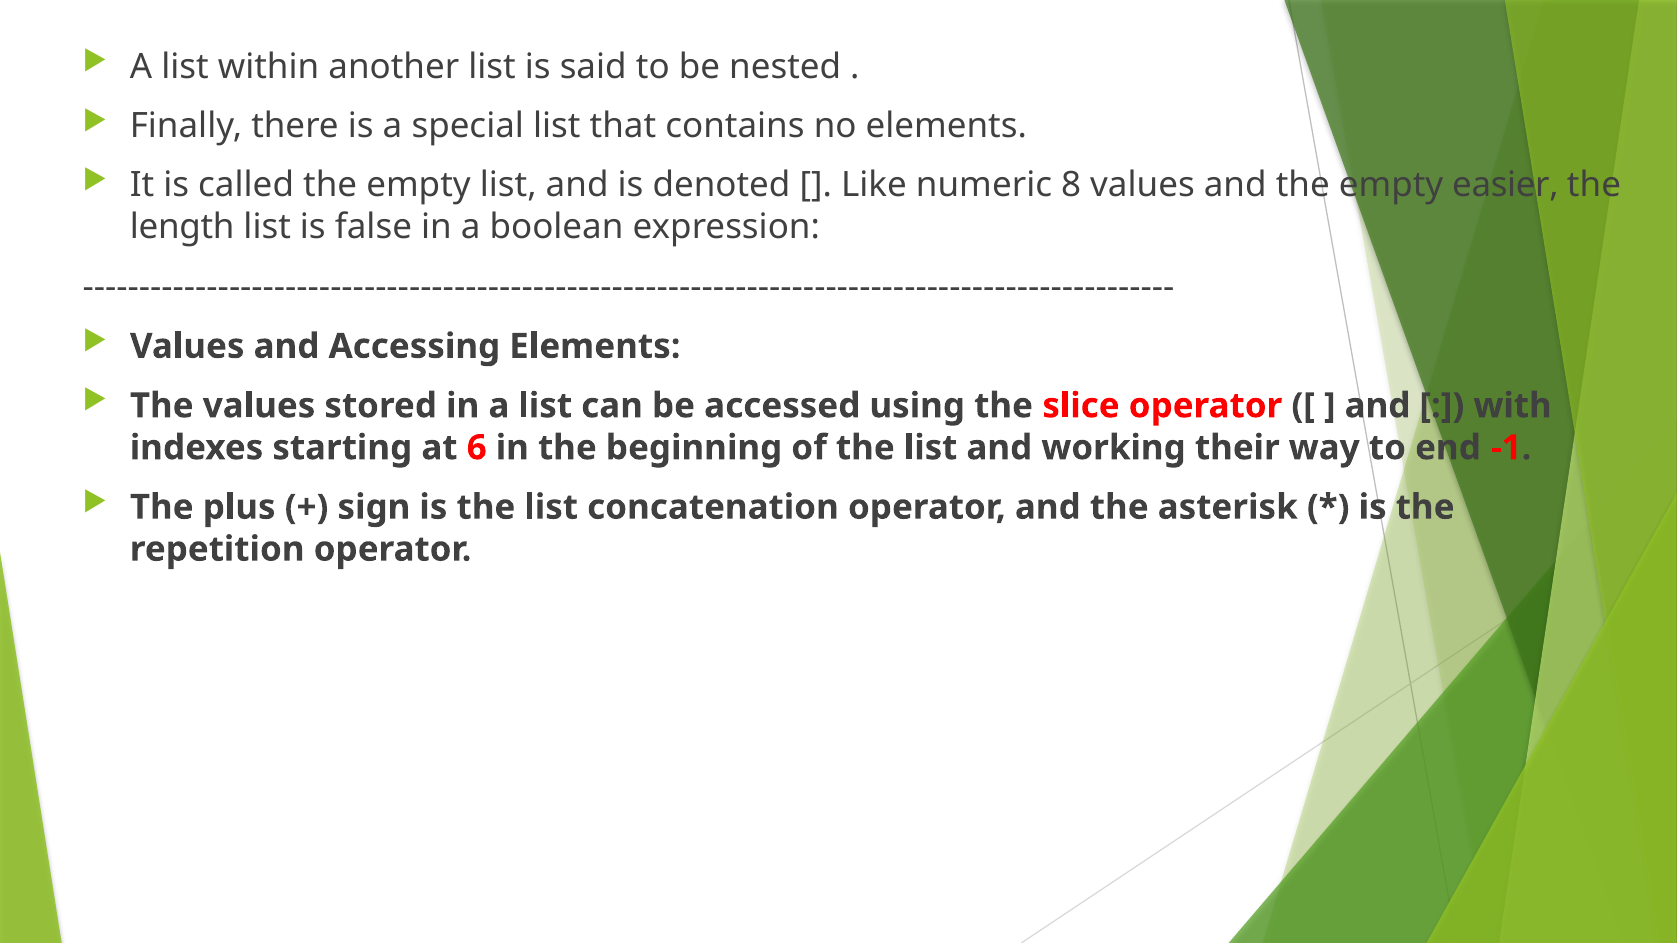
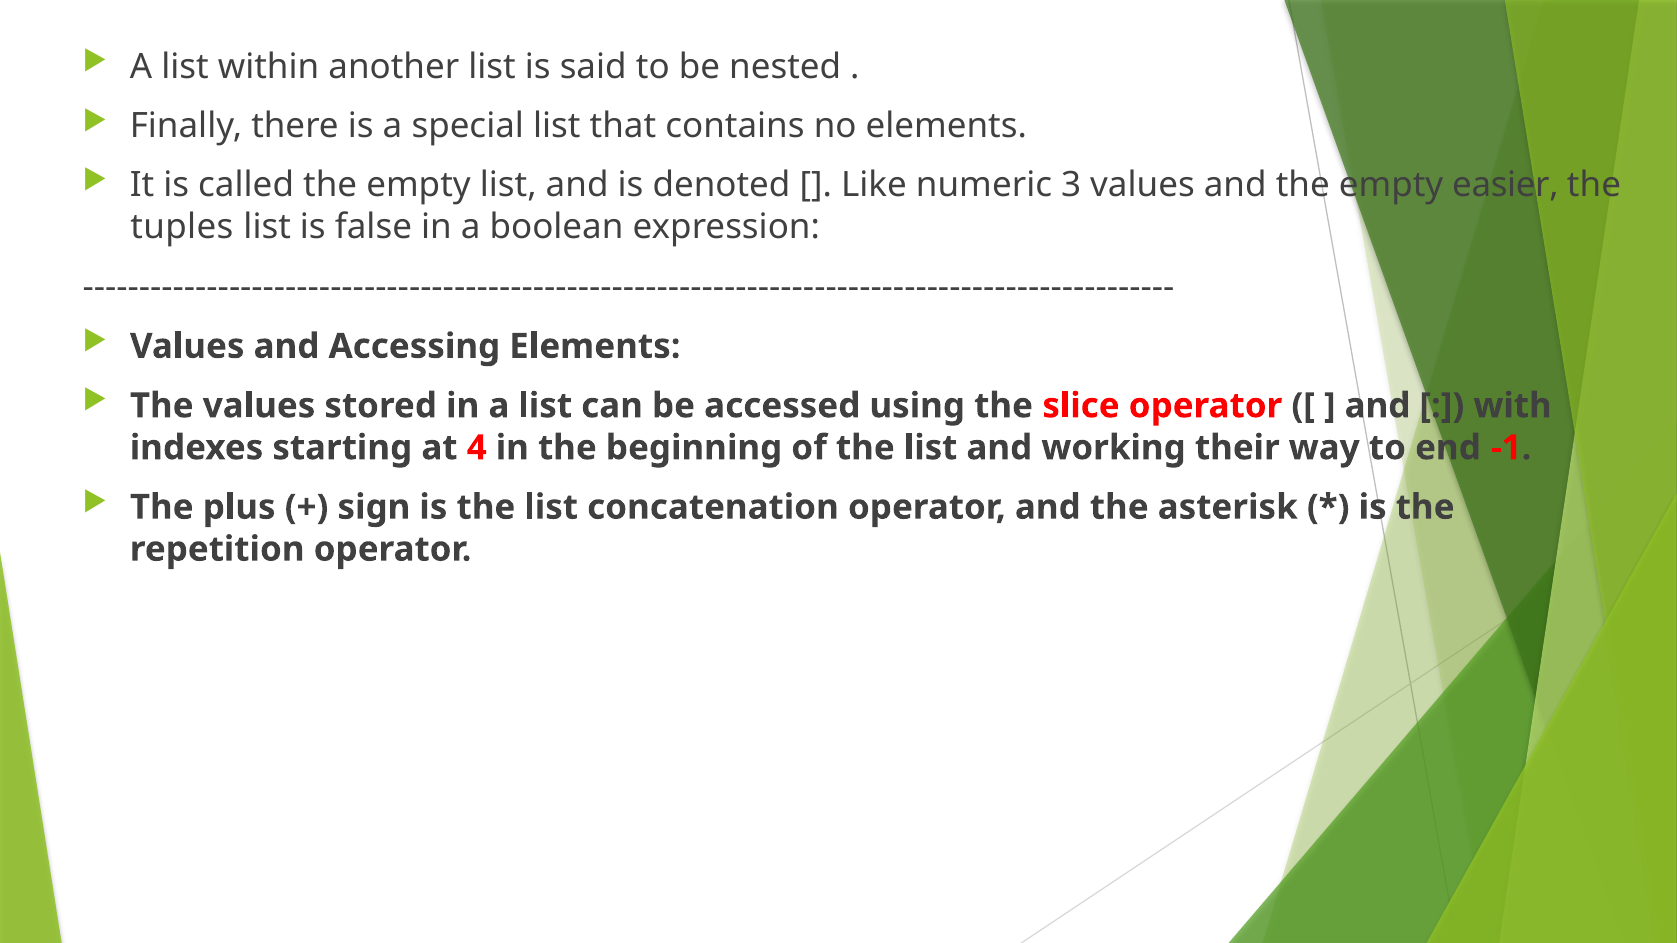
8: 8 -> 3
length: length -> tuples
6: 6 -> 4
